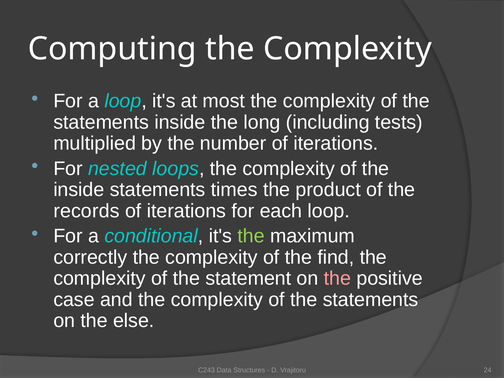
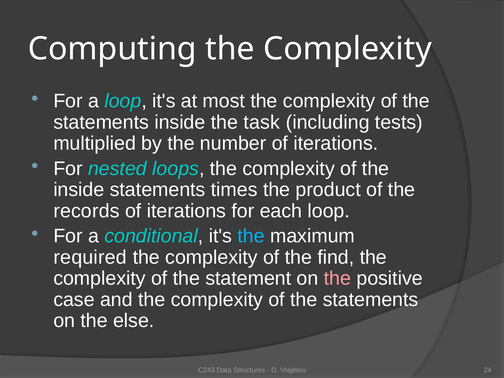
long: long -> task
the at (251, 236) colour: light green -> light blue
correctly: correctly -> required
